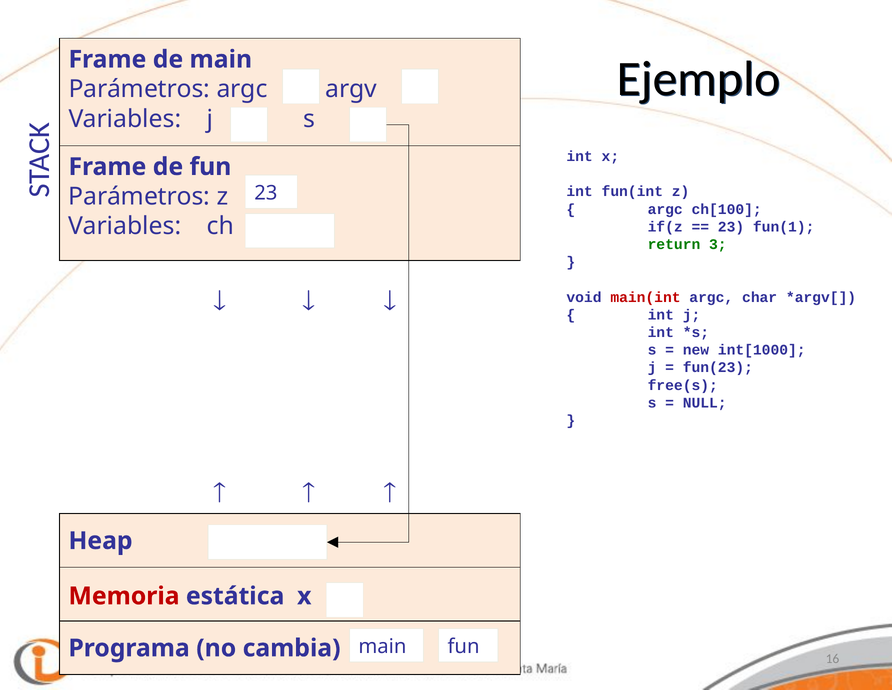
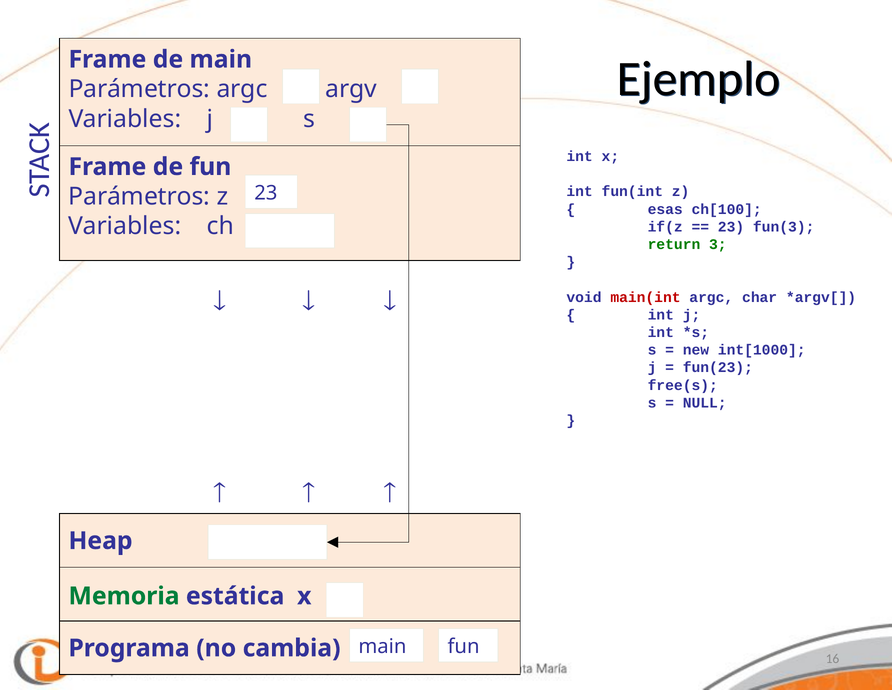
argc at (665, 209): argc -> esas
fun(1: fun(1 -> fun(3
Memoria colour: red -> green
